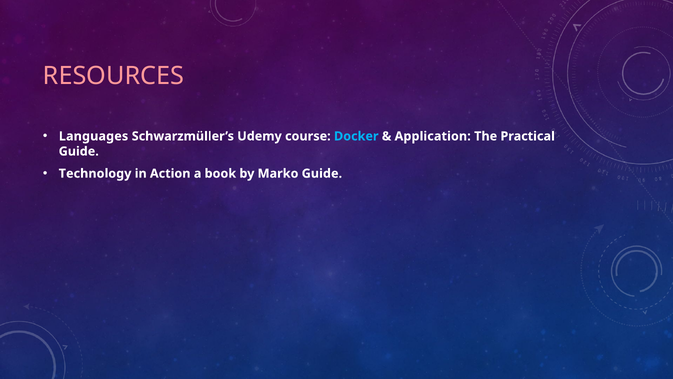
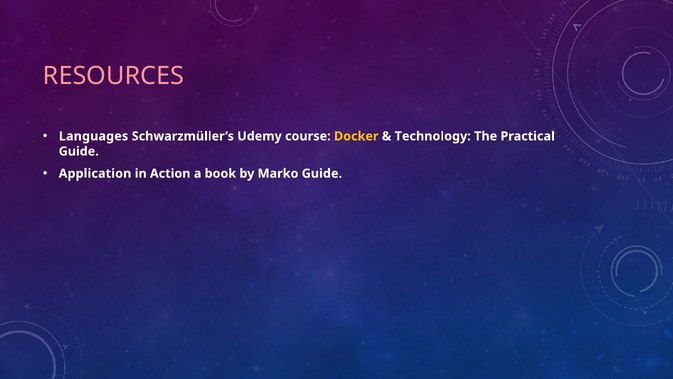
Docker colour: light blue -> yellow
Application: Application -> Technology
Technology: Technology -> Application
